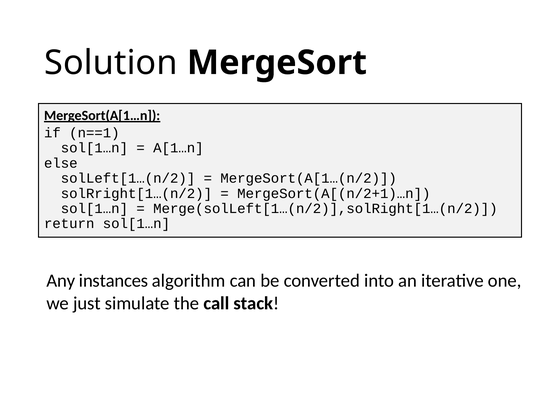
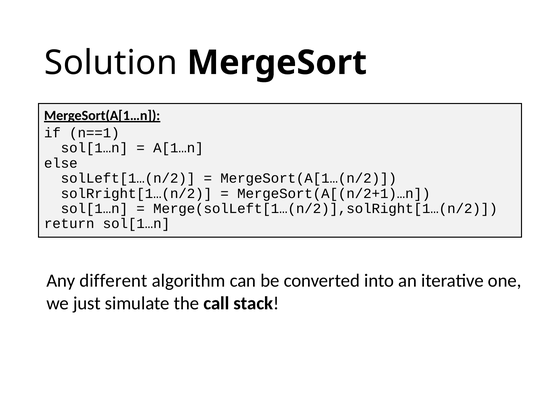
instances: instances -> different
